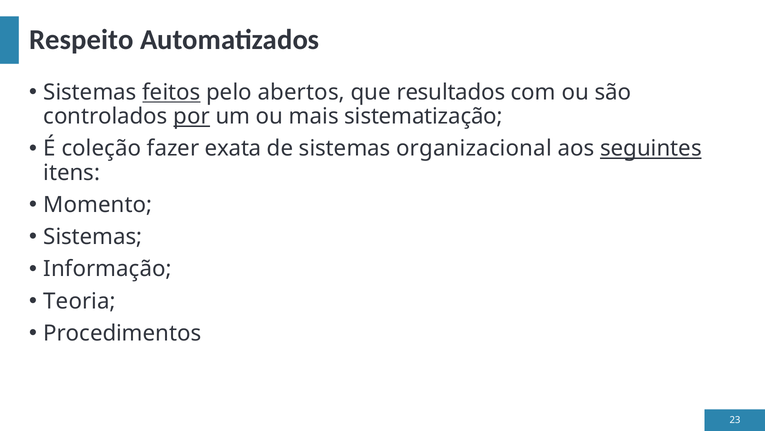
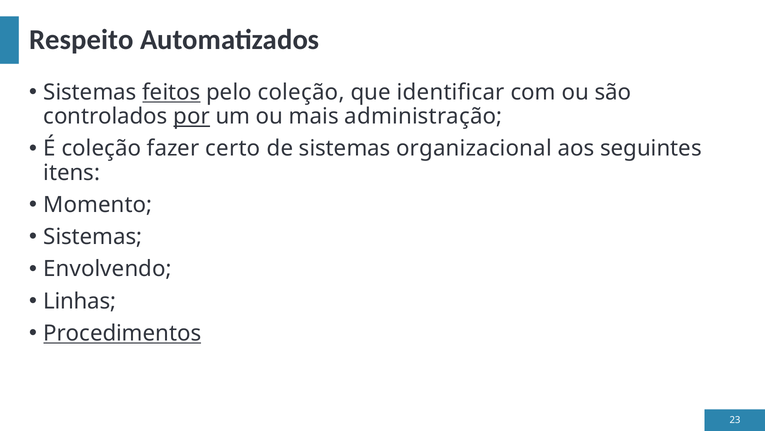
pelo abertos: abertos -> coleção
resultados: resultados -> identificar
sistematização: sistematização -> administração
exata: exata -> certo
seguintes underline: present -> none
Informação: Informação -> Envolvendo
Teoria: Teoria -> Linhas
Procedimentos underline: none -> present
